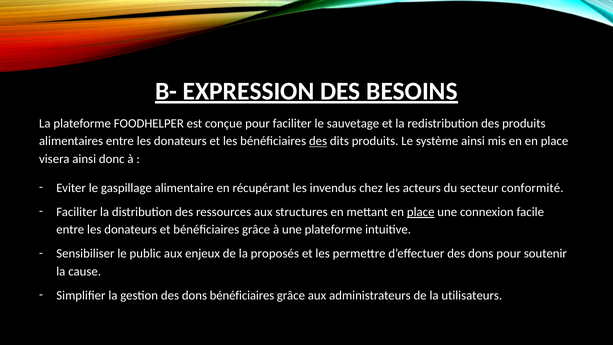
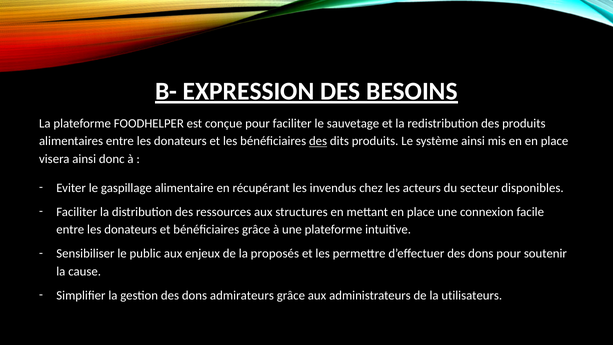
conformité: conformité -> disponibles
place at (421, 212) underline: present -> none
dons bénéficiaires: bénéficiaires -> admirateurs
